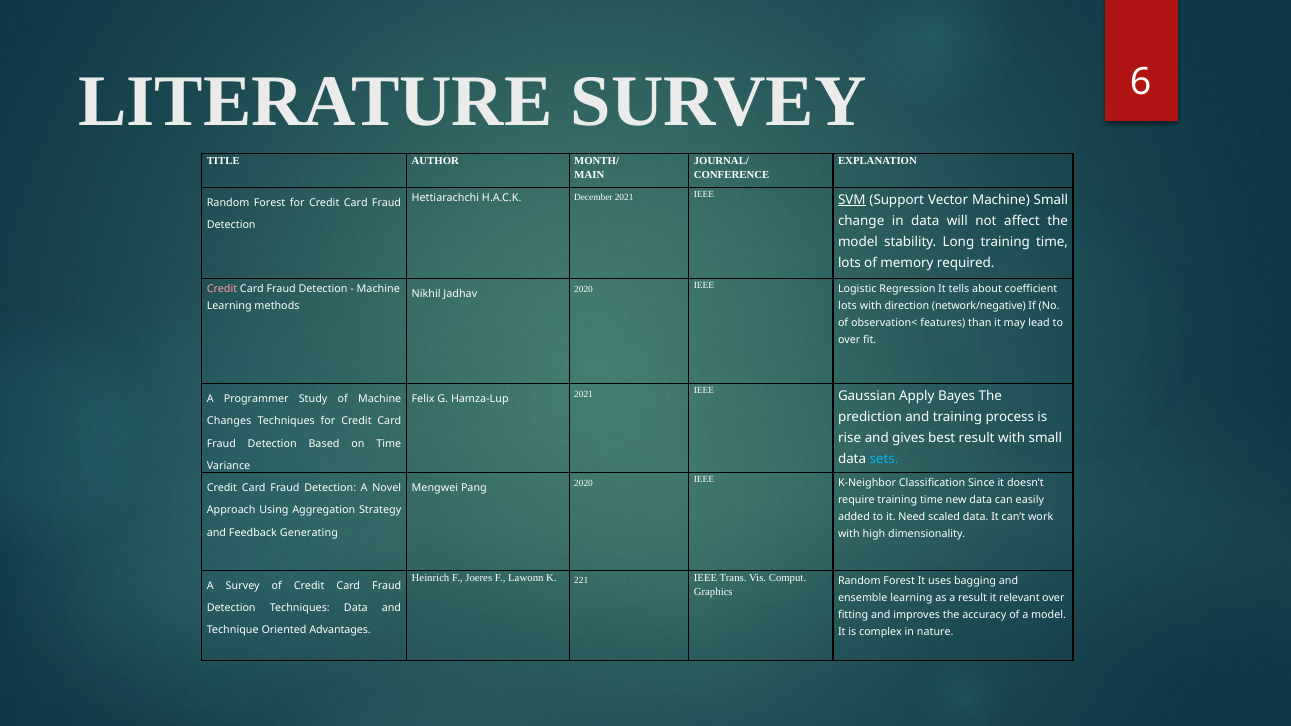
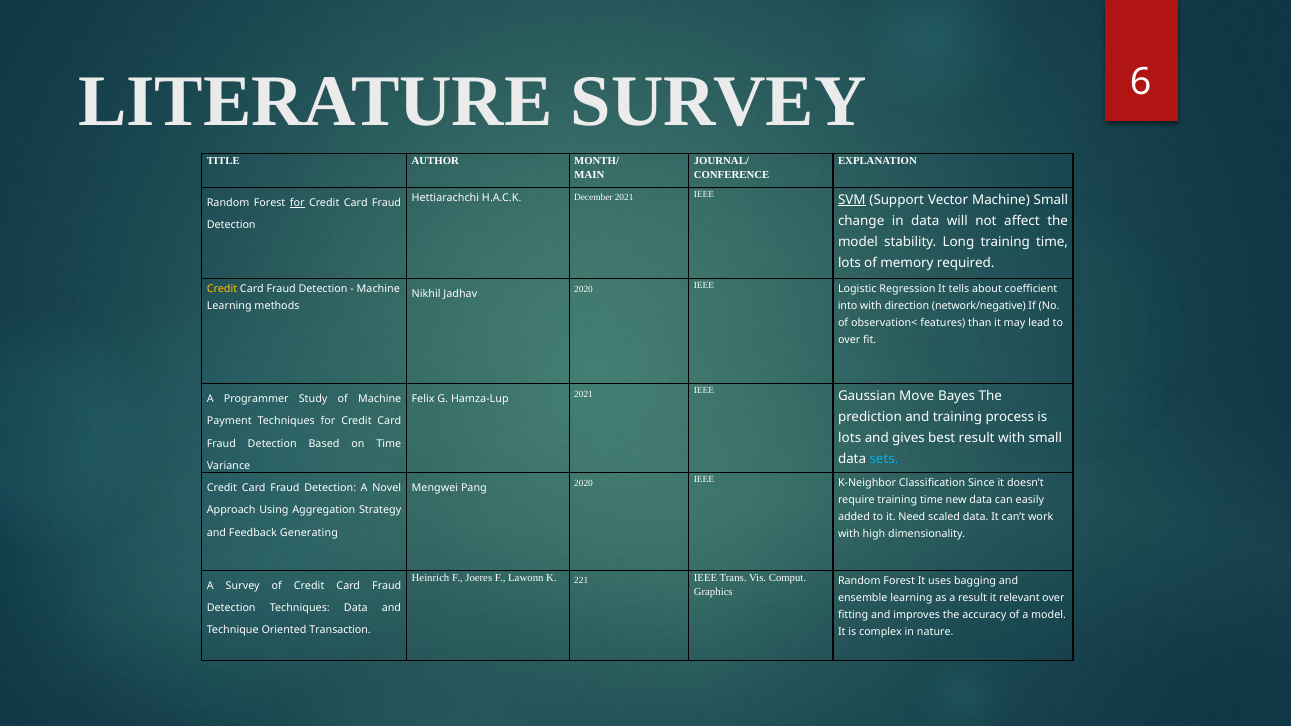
for at (297, 203) underline: none -> present
Credit at (222, 289) colour: pink -> yellow
lots at (847, 306): lots -> into
Apply: Apply -> Move
Changes: Changes -> Payment
rise at (850, 438): rise -> lots
Advantages: Advantages -> Transaction
